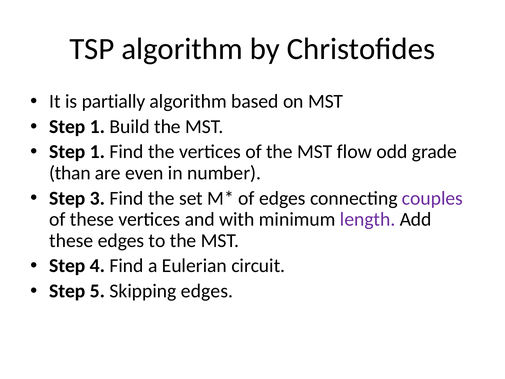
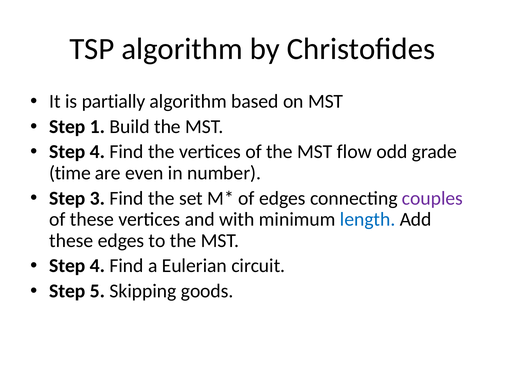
1 at (97, 152): 1 -> 4
than: than -> time
length colour: purple -> blue
Skipping edges: edges -> goods
